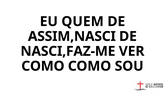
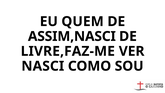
NASCI,FAZ-ME: NASCI,FAZ-ME -> LIVRE,FAZ-ME
COMO at (43, 66): COMO -> NASCI
